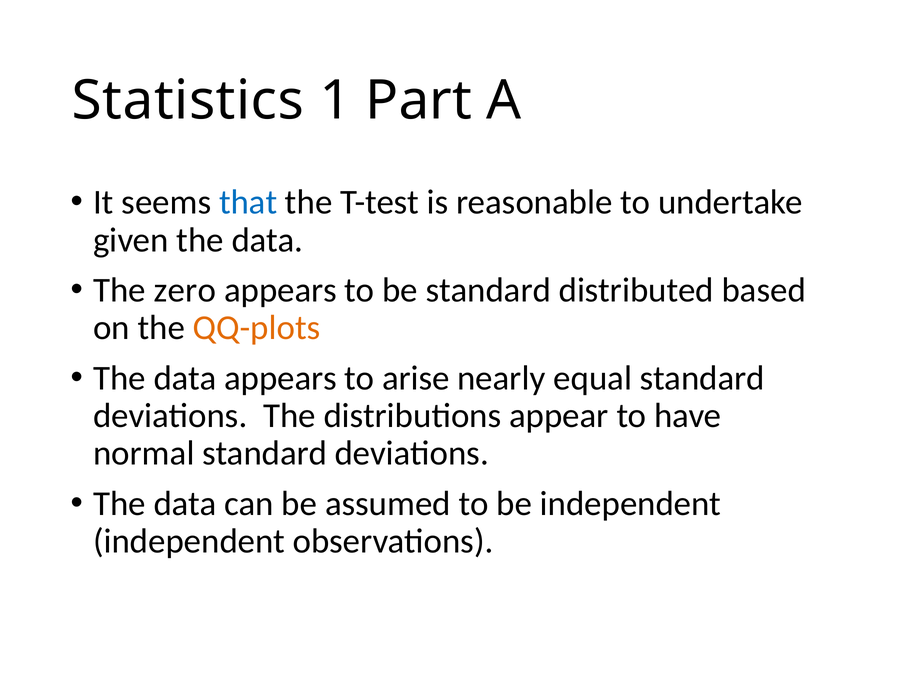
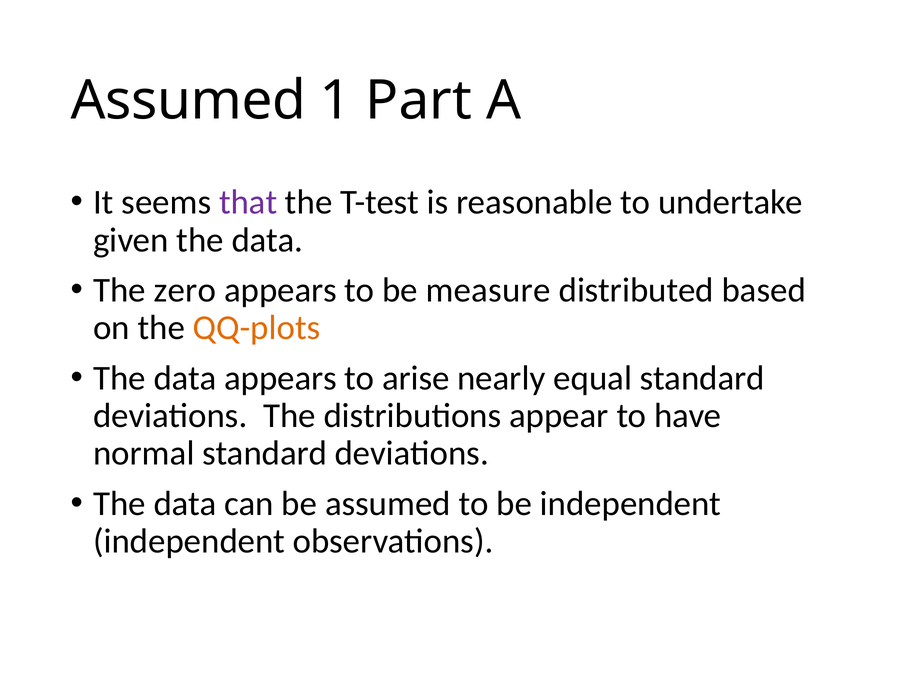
Statistics at (188, 101): Statistics -> Assumed
that colour: blue -> purple
be standard: standard -> measure
